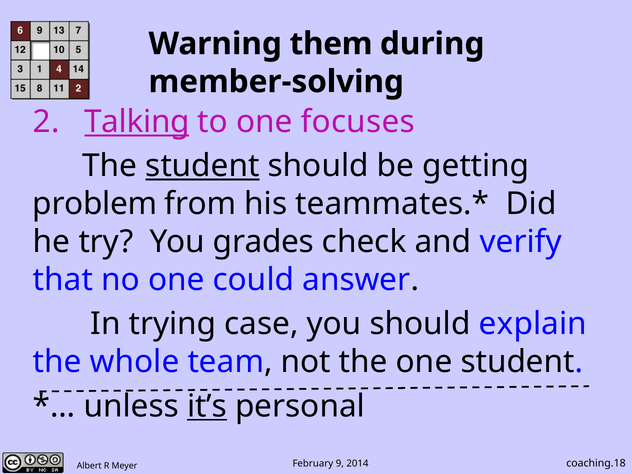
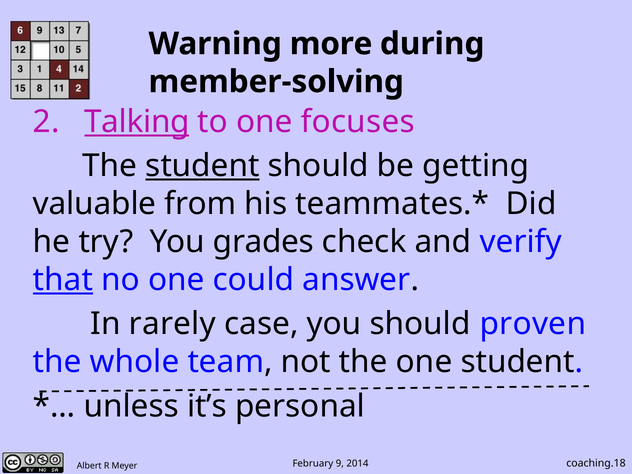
them: them -> more
problem: problem -> valuable
that underline: none -> present
trying: trying -> rarely
explain: explain -> proven
it’s underline: present -> none
